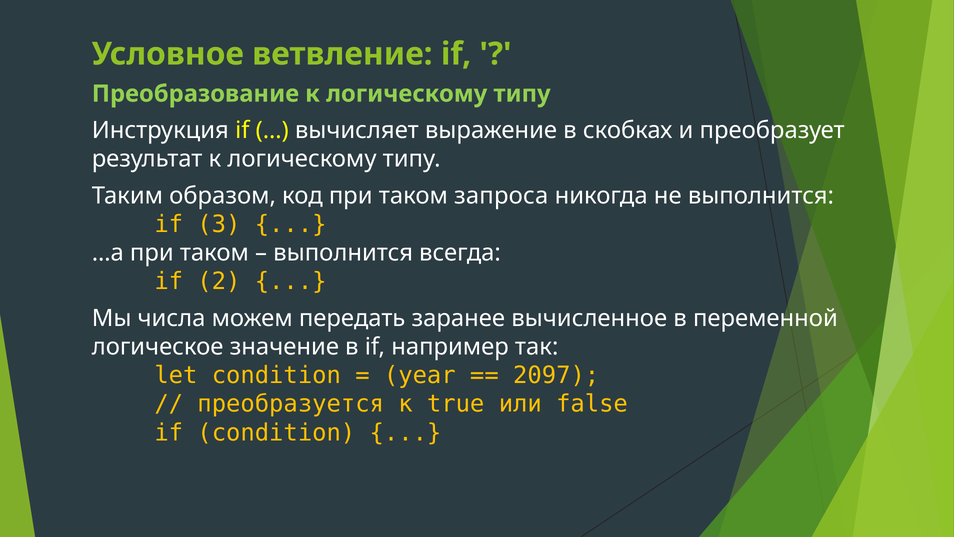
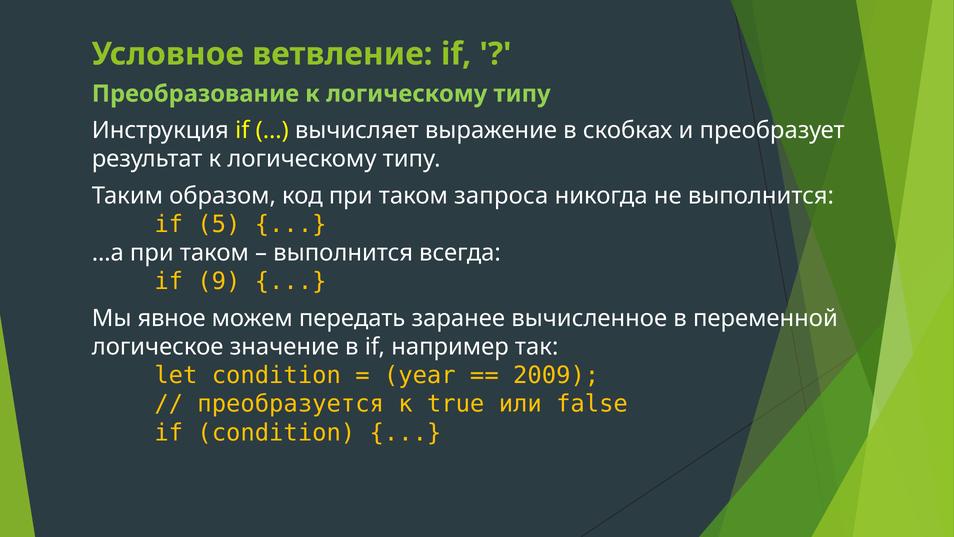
3: 3 -> 5
2: 2 -> 9
числа: числа -> явное
2097: 2097 -> 2009
